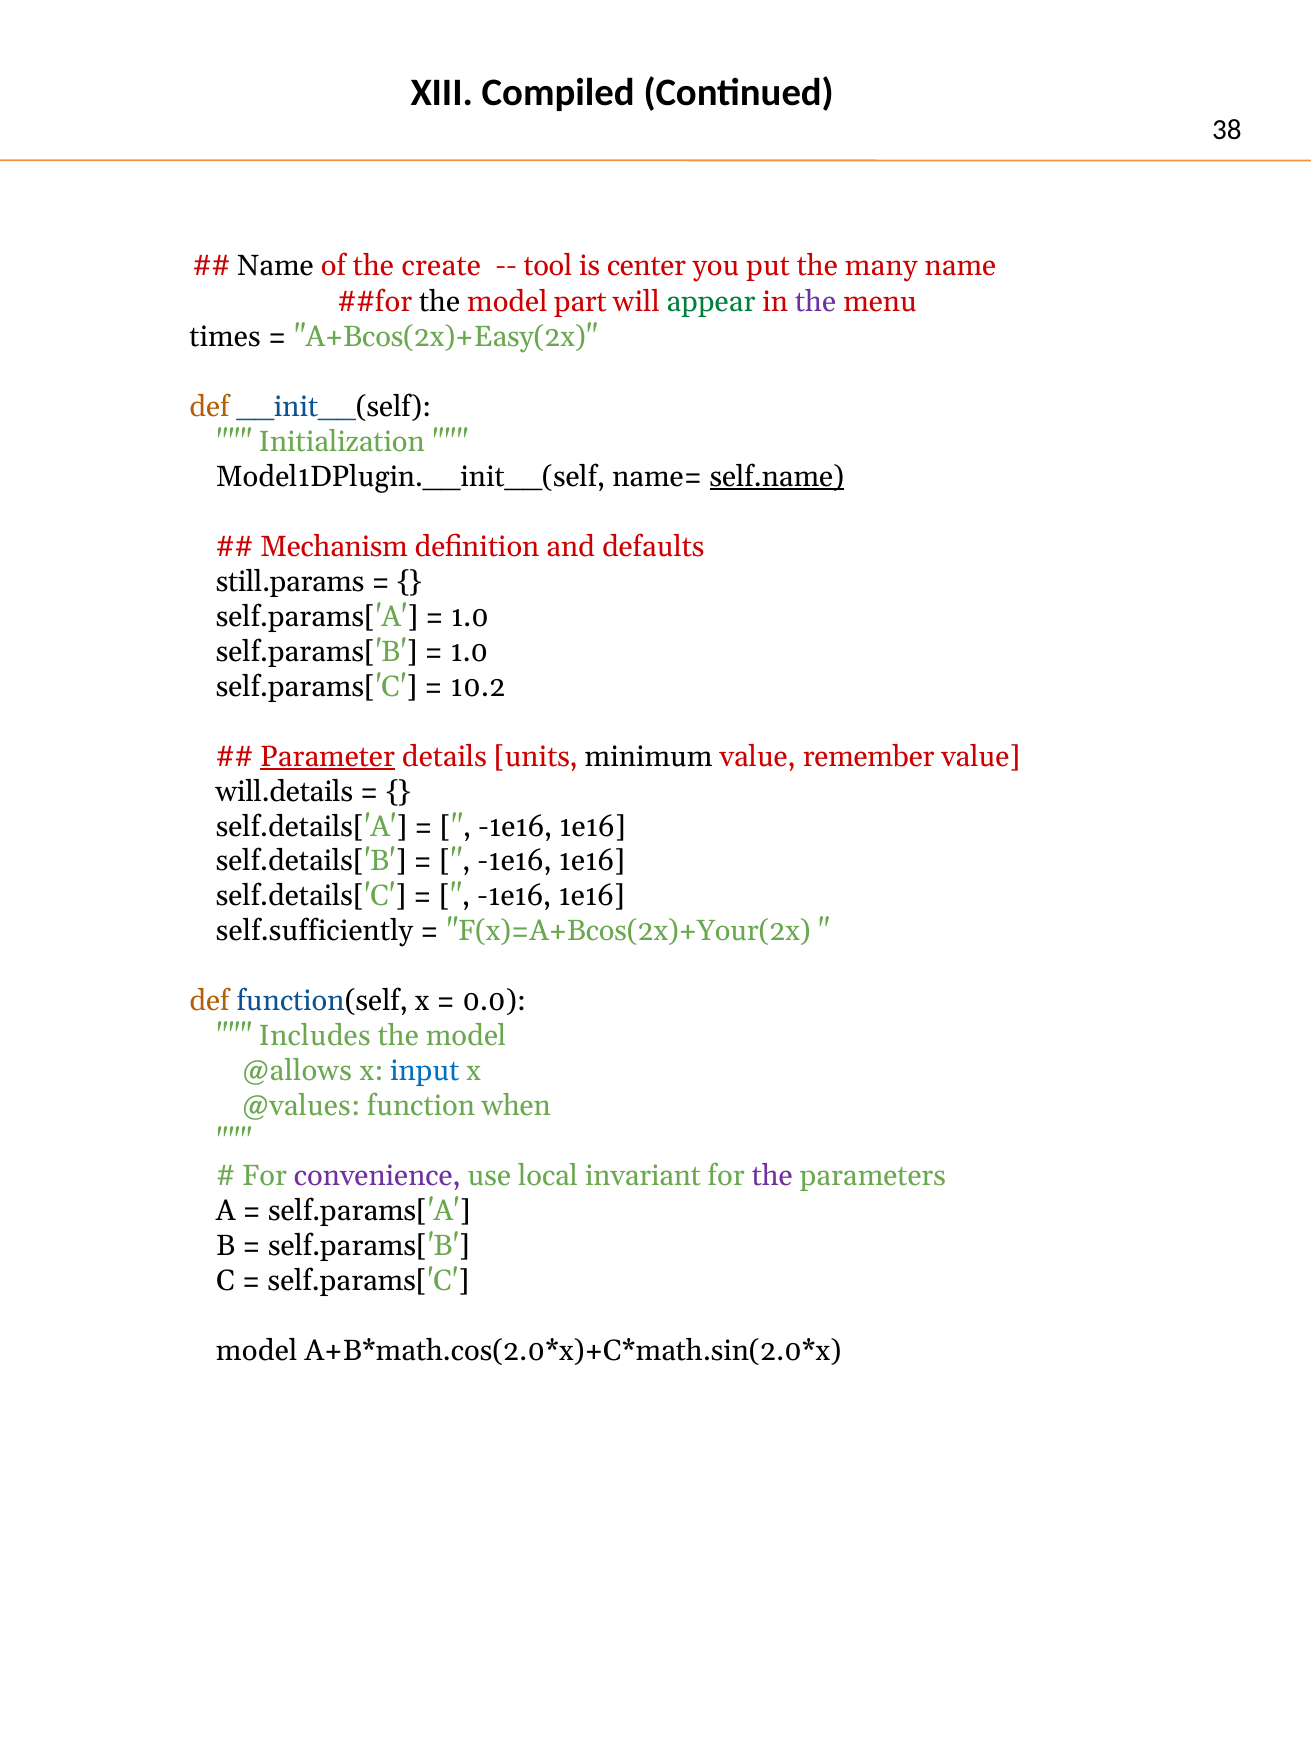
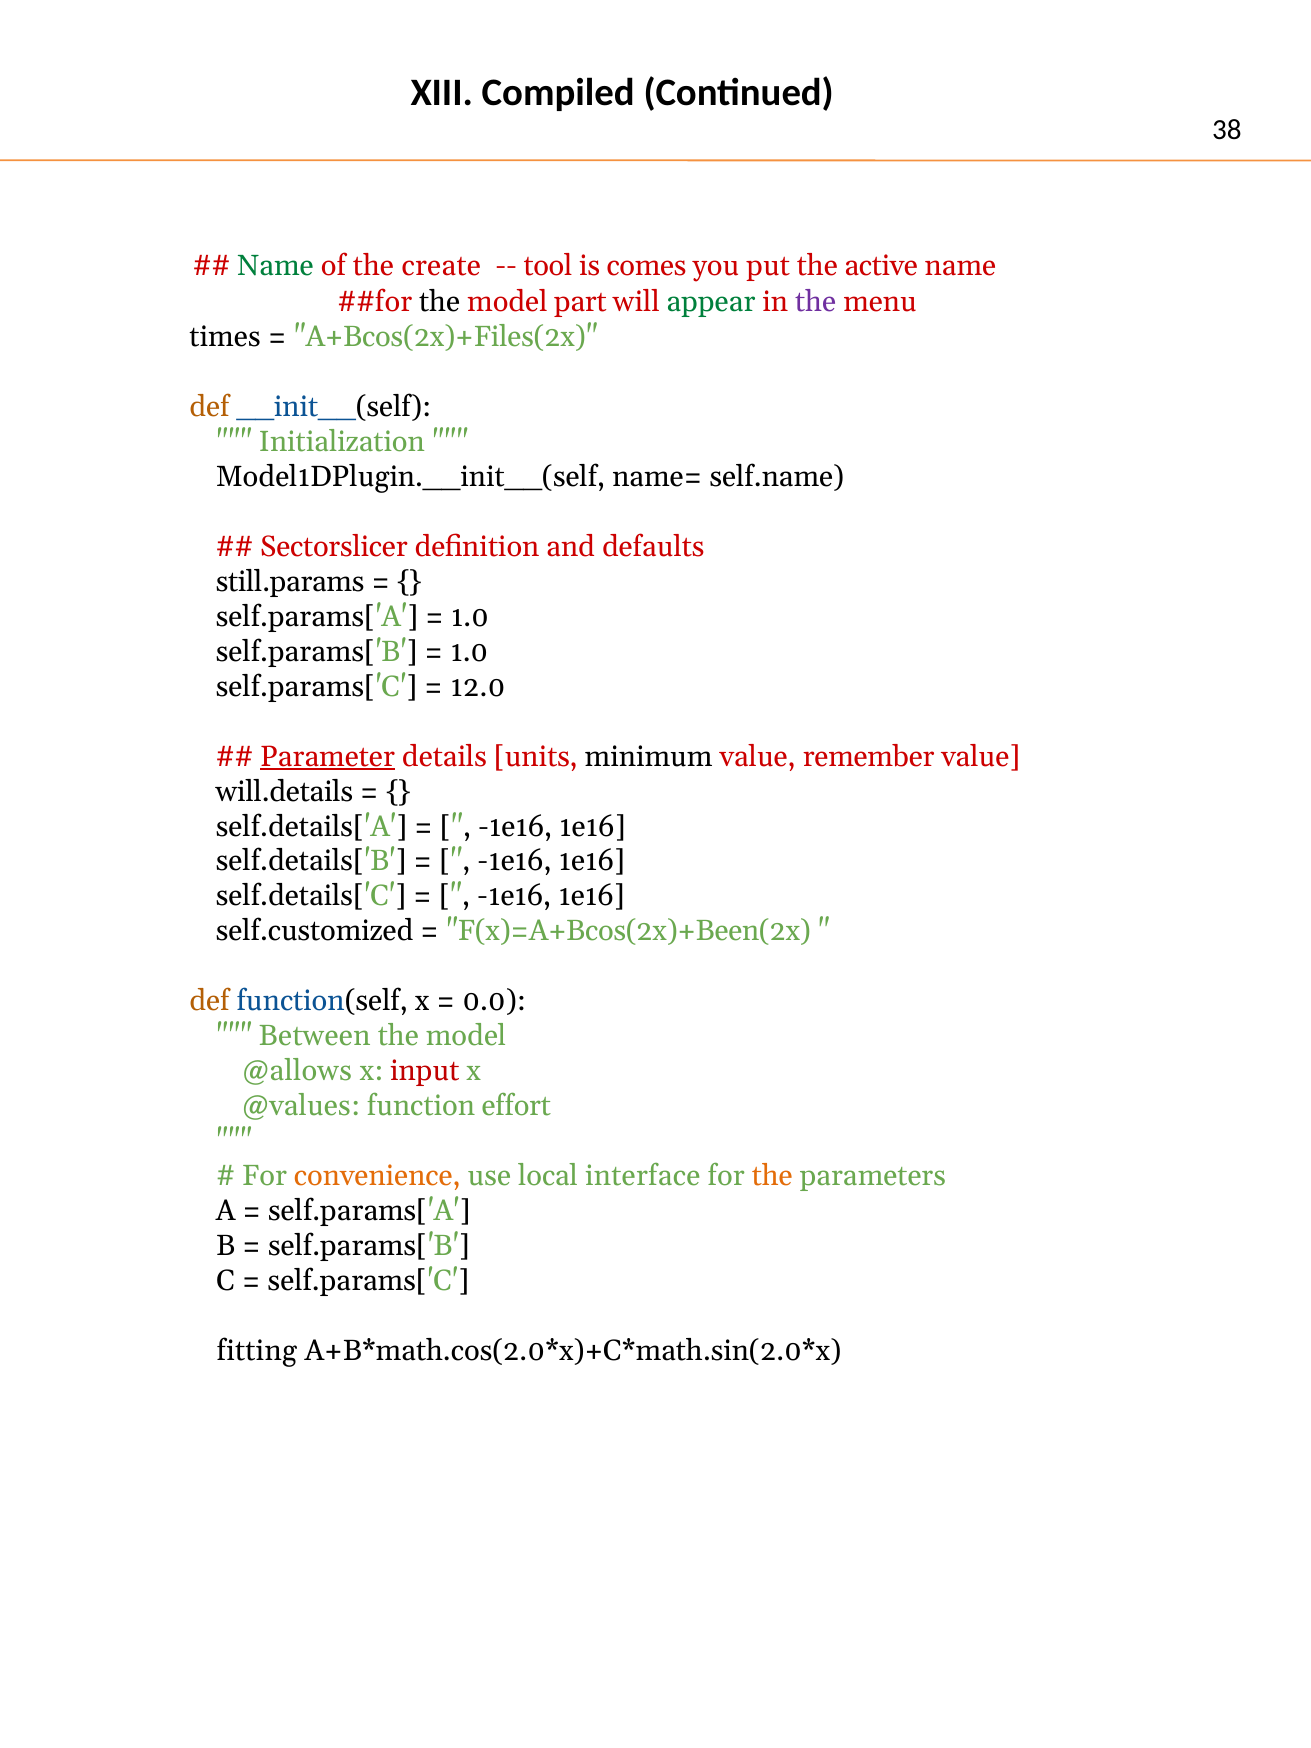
Name at (275, 266) colour: black -> green
center: center -> comes
many: many -> active
A+Bcos(2x)+Easy(2x: A+Bcos(2x)+Easy(2x -> A+Bcos(2x)+Files(2x
self.name underline: present -> none
Mechanism: Mechanism -> Sectorslicer
10.2: 10.2 -> 12.0
self.sufficiently: self.sufficiently -> self.customized
F(x)=A+Bcos(2x)+Your(2x: F(x)=A+Bcos(2x)+Your(2x -> F(x)=A+Bcos(2x)+Been(2x
Includes: Includes -> Between
input colour: blue -> red
when: when -> effort
convenience colour: purple -> orange
invariant: invariant -> interface
the at (772, 1176) colour: purple -> orange
model at (257, 1351): model -> fitting
